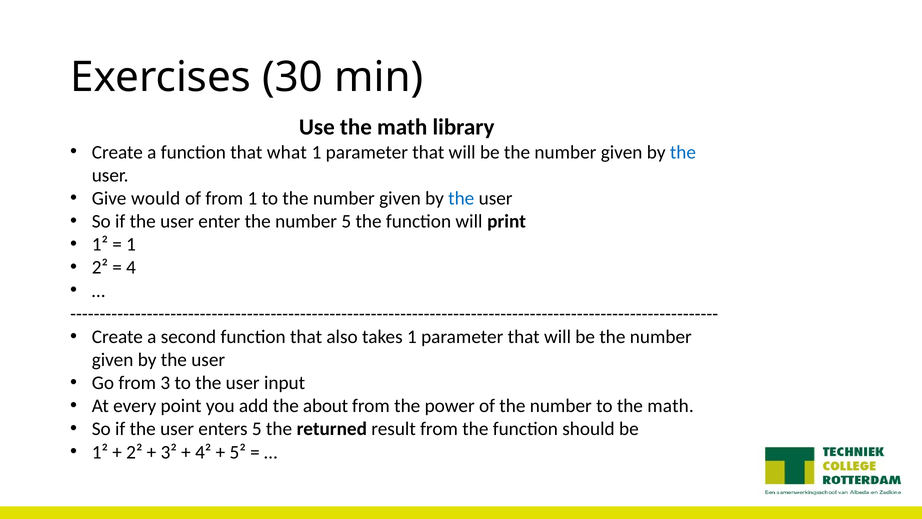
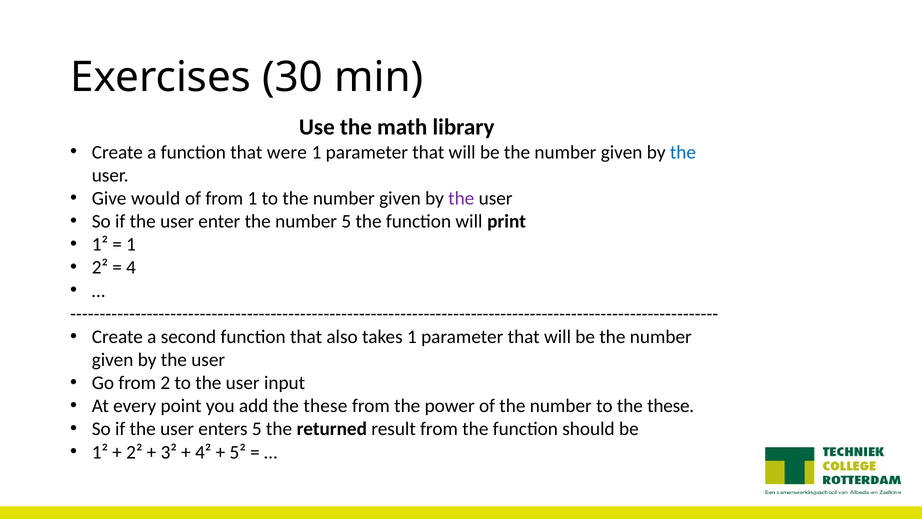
what: what -> were
the at (461, 198) colour: blue -> purple
3: 3 -> 2
add the about: about -> these
to the math: math -> these
